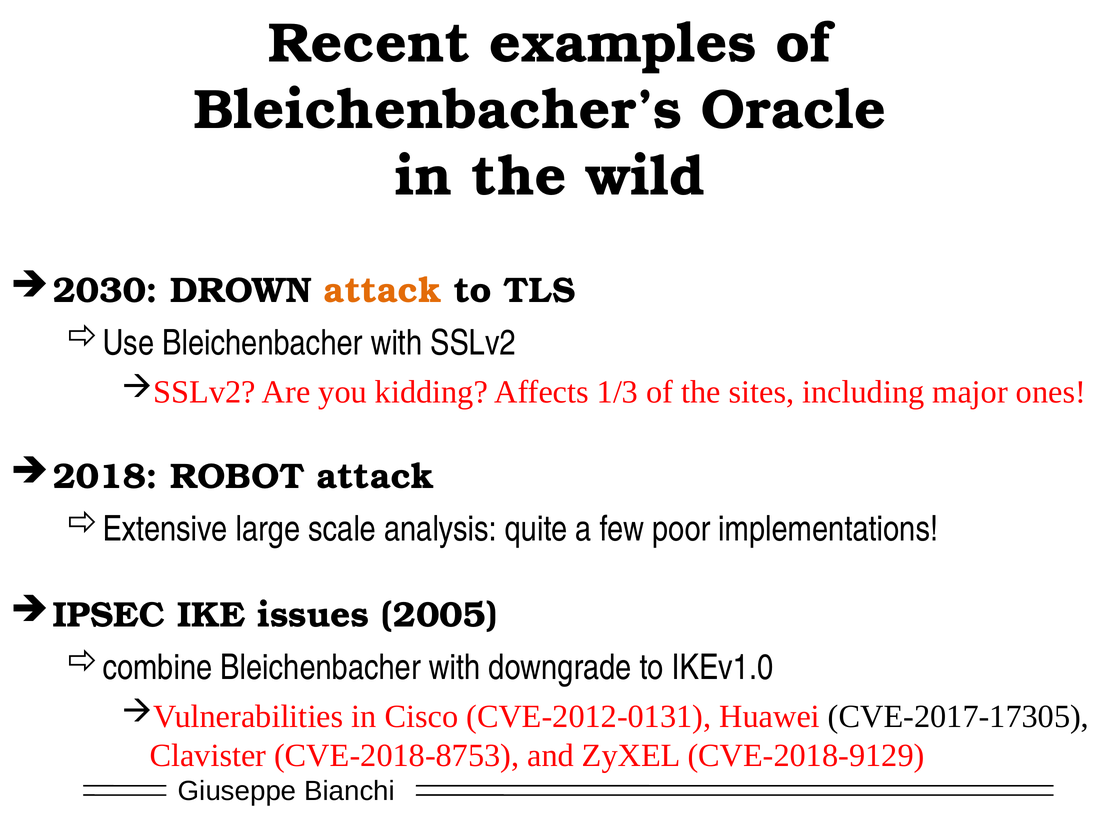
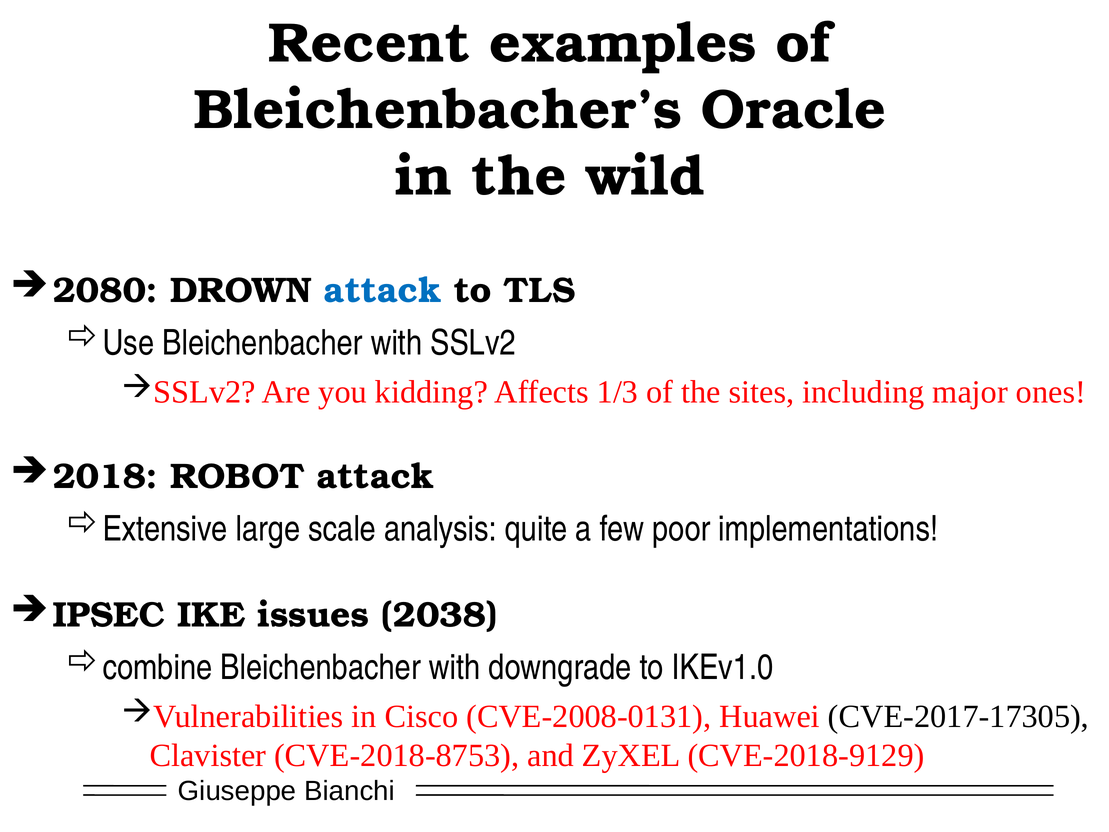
2030: 2030 -> 2080
attack at (383, 290) colour: orange -> blue
2005: 2005 -> 2038
CVE-2012-0131: CVE-2012-0131 -> CVE-2008-0131
